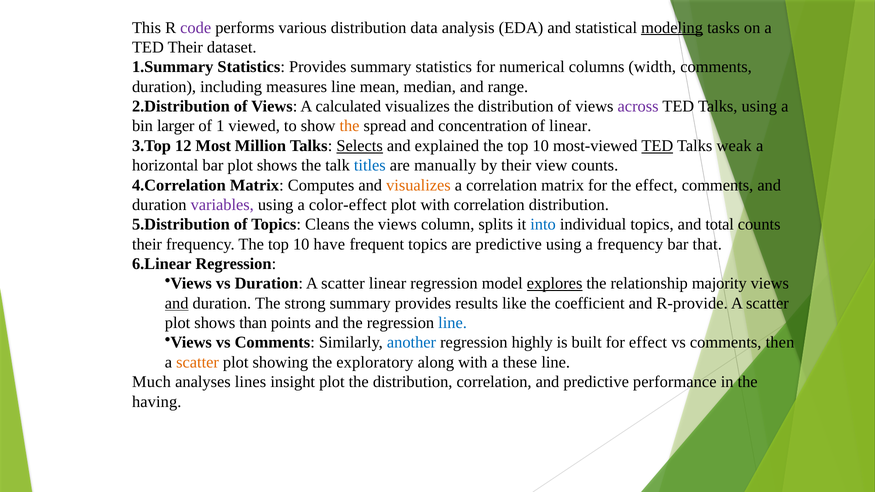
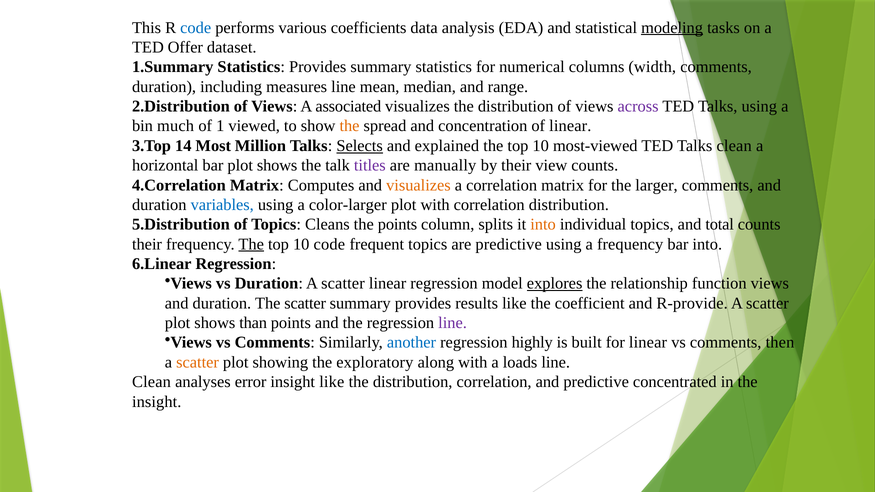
code at (196, 28) colour: purple -> blue
various distribution: distribution -> coefficients
TED Their: Their -> Offer
calculated: calculated -> associated
larger: larger -> much
12: 12 -> 14
TED at (657, 146) underline: present -> none
Talks weak: weak -> clean
titles colour: blue -> purple
the effect: effect -> larger
variables colour: purple -> blue
color-effect: color-effect -> color-larger
the views: views -> points
into at (543, 225) colour: blue -> orange
The at (251, 244) underline: none -> present
10 have: have -> code
bar that: that -> into
majority: majority -> function
and at (177, 303) underline: present -> none
The strong: strong -> scatter
line at (453, 323) colour: blue -> purple
for effect: effect -> linear
these: these -> loads
Much at (151, 382): Much -> Clean
lines: lines -> error
insight plot: plot -> like
performance: performance -> concentrated
having at (157, 402): having -> insight
